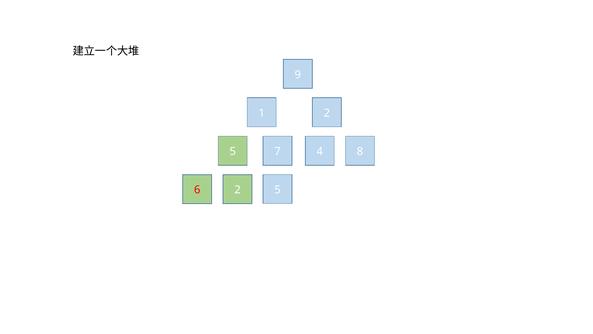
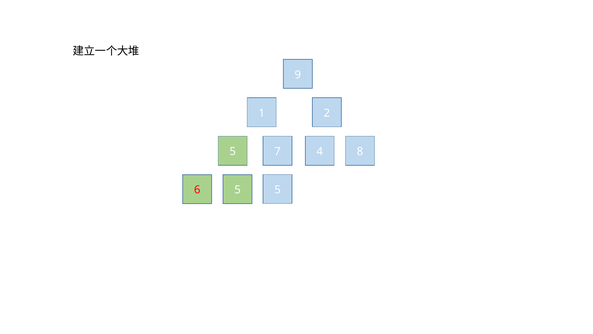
6 2: 2 -> 5
